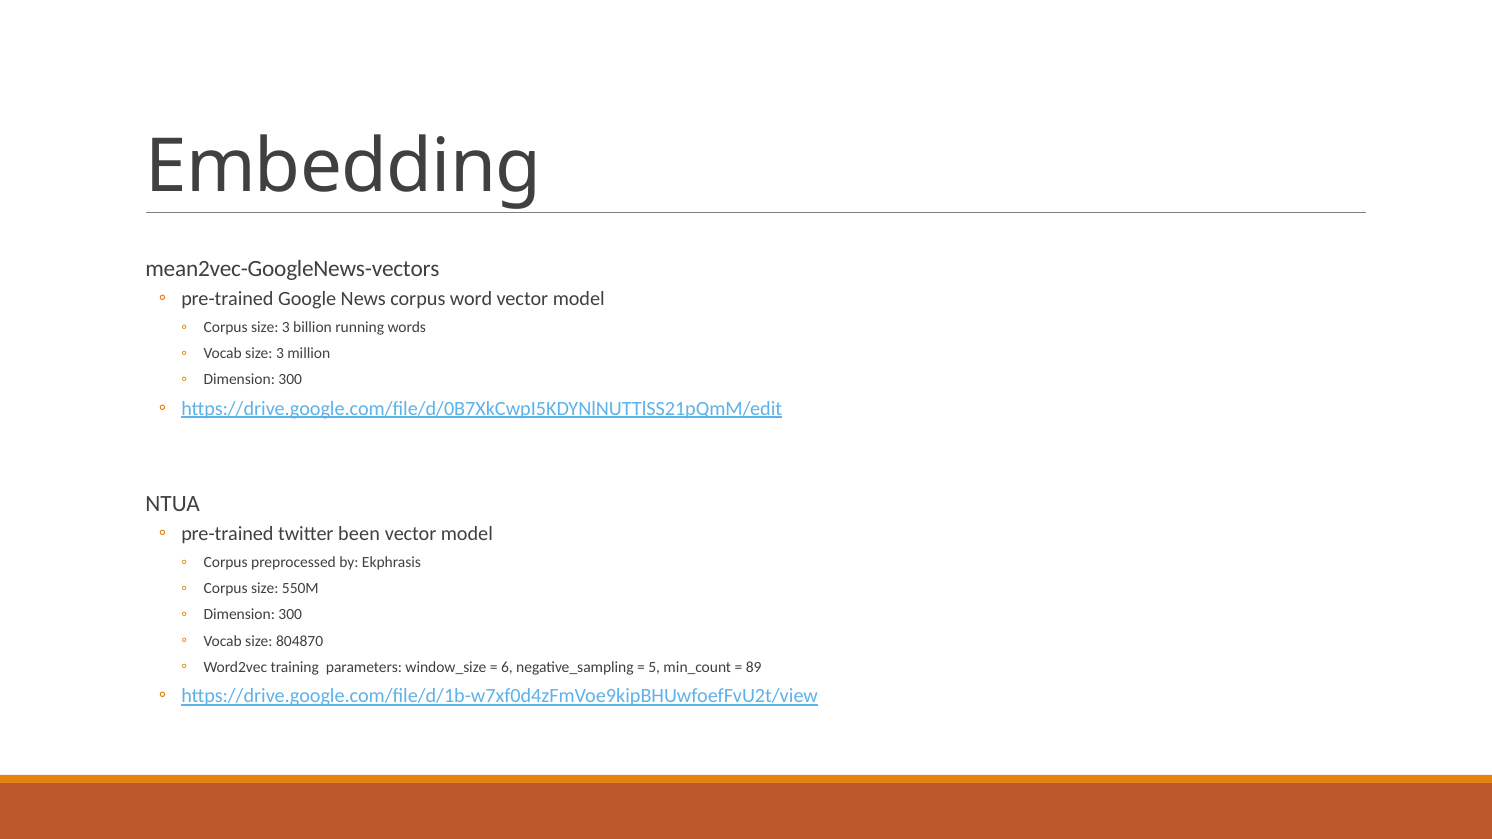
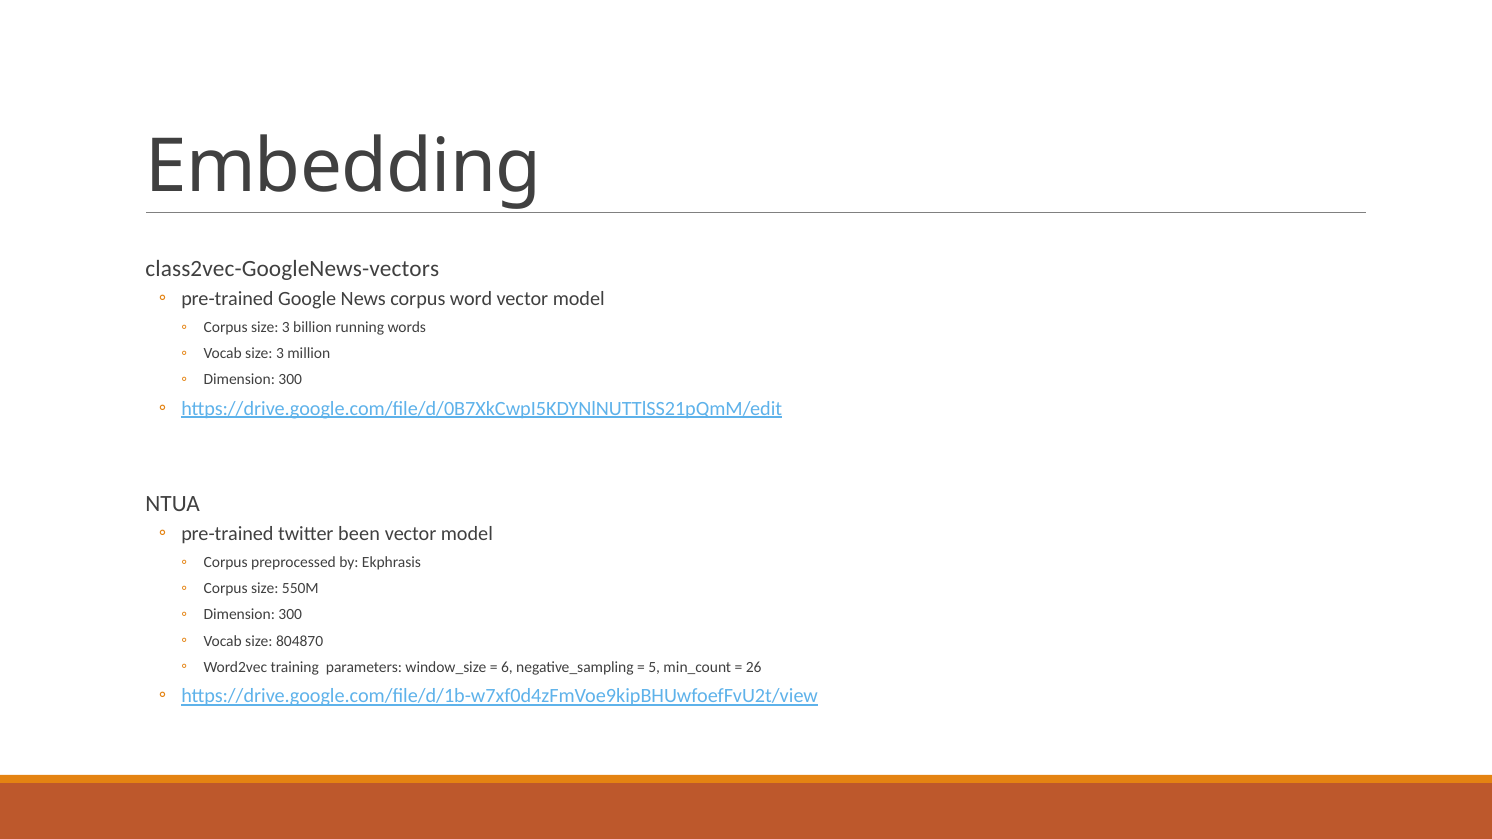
mean2vec-GoogleNews-vectors: mean2vec-GoogleNews-vectors -> class2vec-GoogleNews-vectors
89: 89 -> 26
